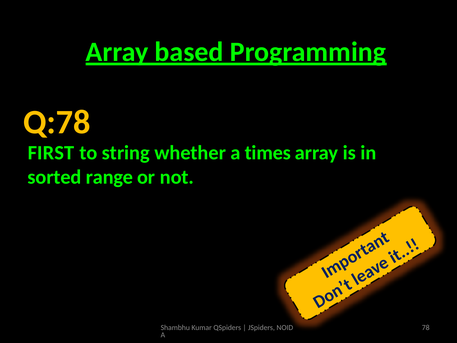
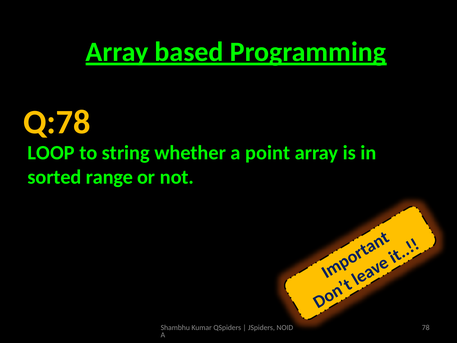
FIRST: FIRST -> LOOP
times: times -> point
